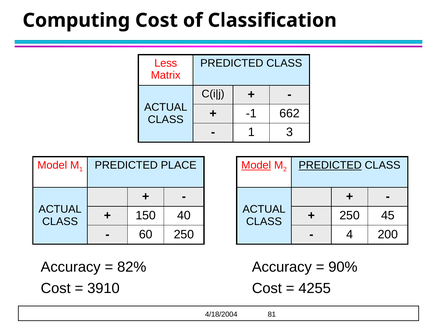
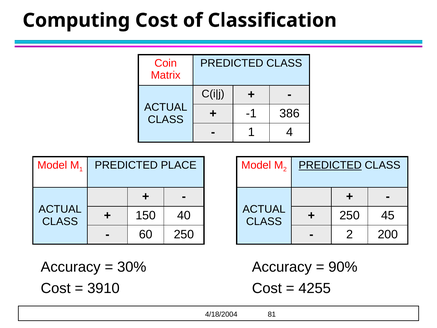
Less: Less -> Coin
662: 662 -> 386
3: 3 -> 4
Model at (256, 165) underline: present -> none
4 at (350, 234): 4 -> 2
82%: 82% -> 30%
